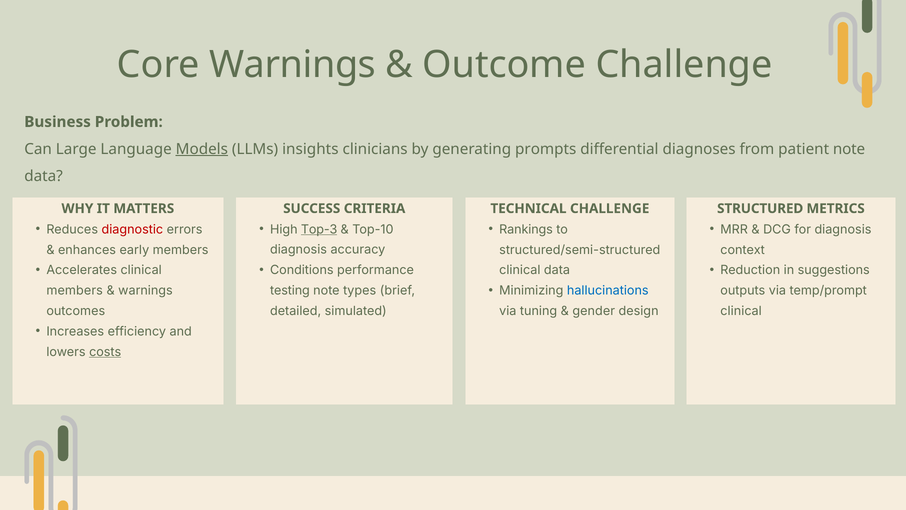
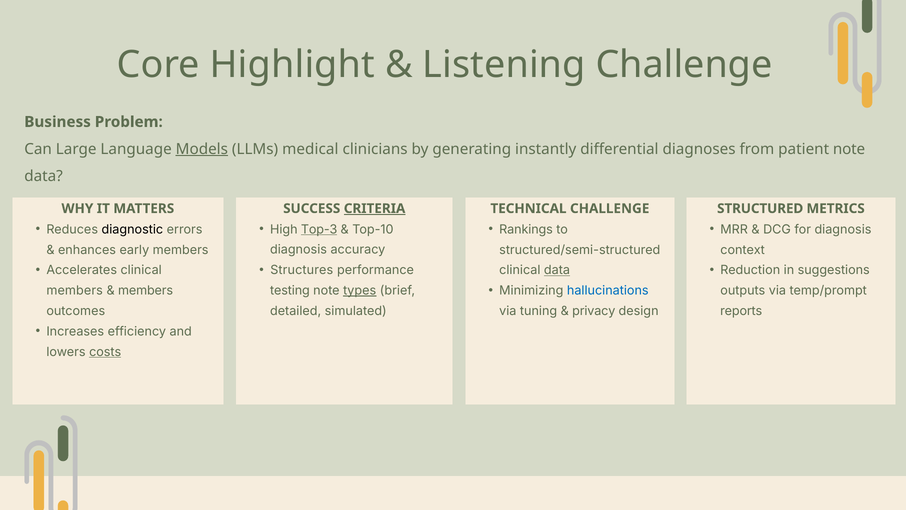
Core Warnings: Warnings -> Highlight
Outcome: Outcome -> Listening
insights: insights -> medical
prompts: prompts -> instantly
CRITERIA underline: none -> present
diagnostic colour: red -> black
Conditions: Conditions -> Structures
data at (557, 270) underline: none -> present
types underline: none -> present
warnings at (145, 290): warnings -> members
gender: gender -> privacy
clinical at (741, 311): clinical -> reports
